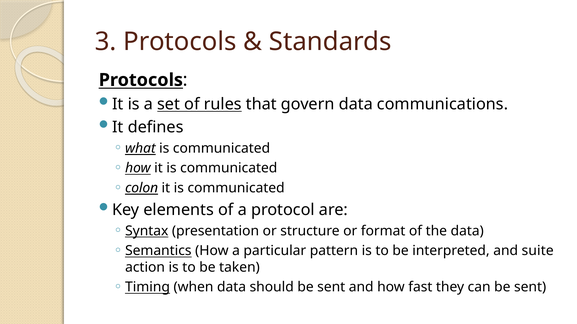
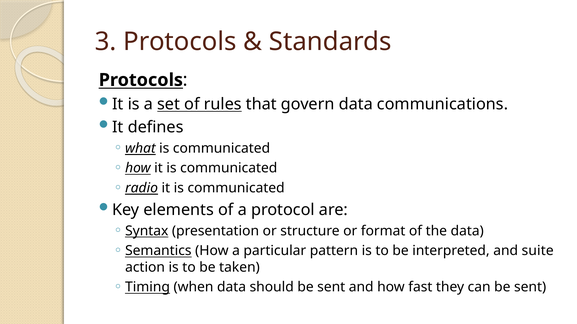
colon: colon -> radio
